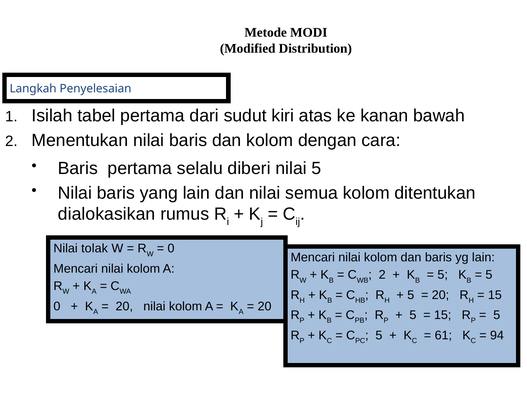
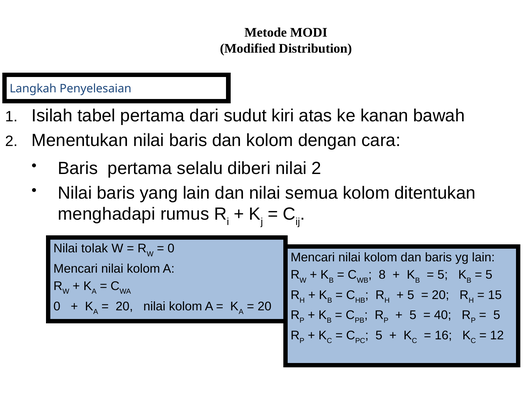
nilai 5: 5 -> 2
dialokasikan: dialokasikan -> menghadapi
2 at (382, 274): 2 -> 8
15 at (443, 314): 15 -> 40
61: 61 -> 16
94: 94 -> 12
